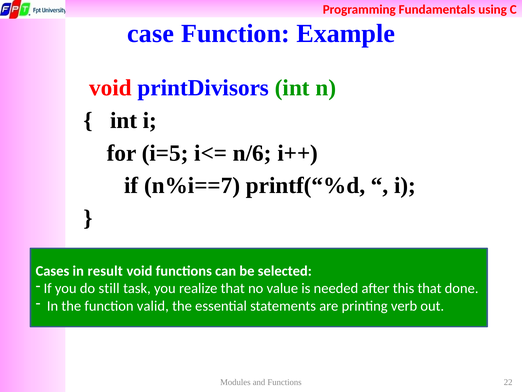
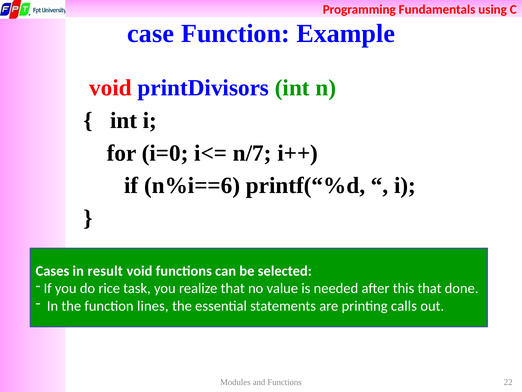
i=5: i=5 -> i=0
n/6: n/6 -> n/7
n%i==7: n%i==7 -> n%i==6
still: still -> rice
valid: valid -> lines
verb: verb -> calls
